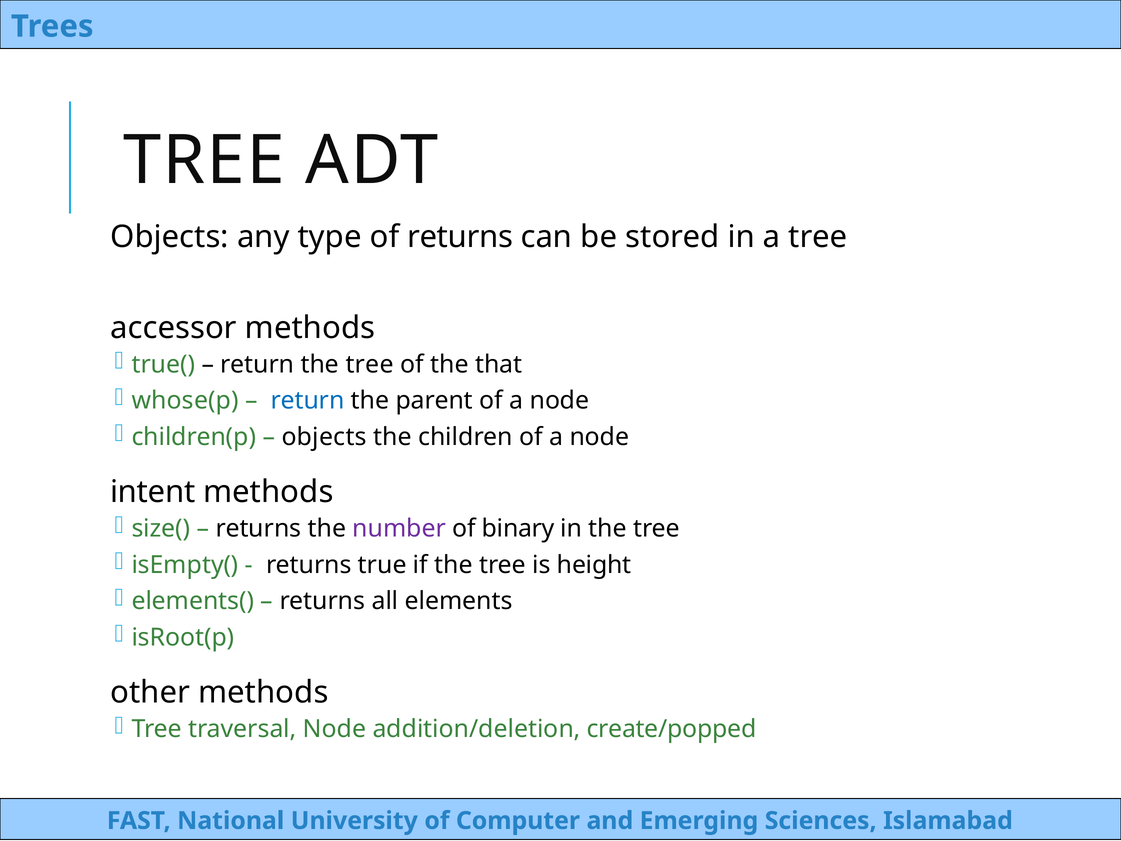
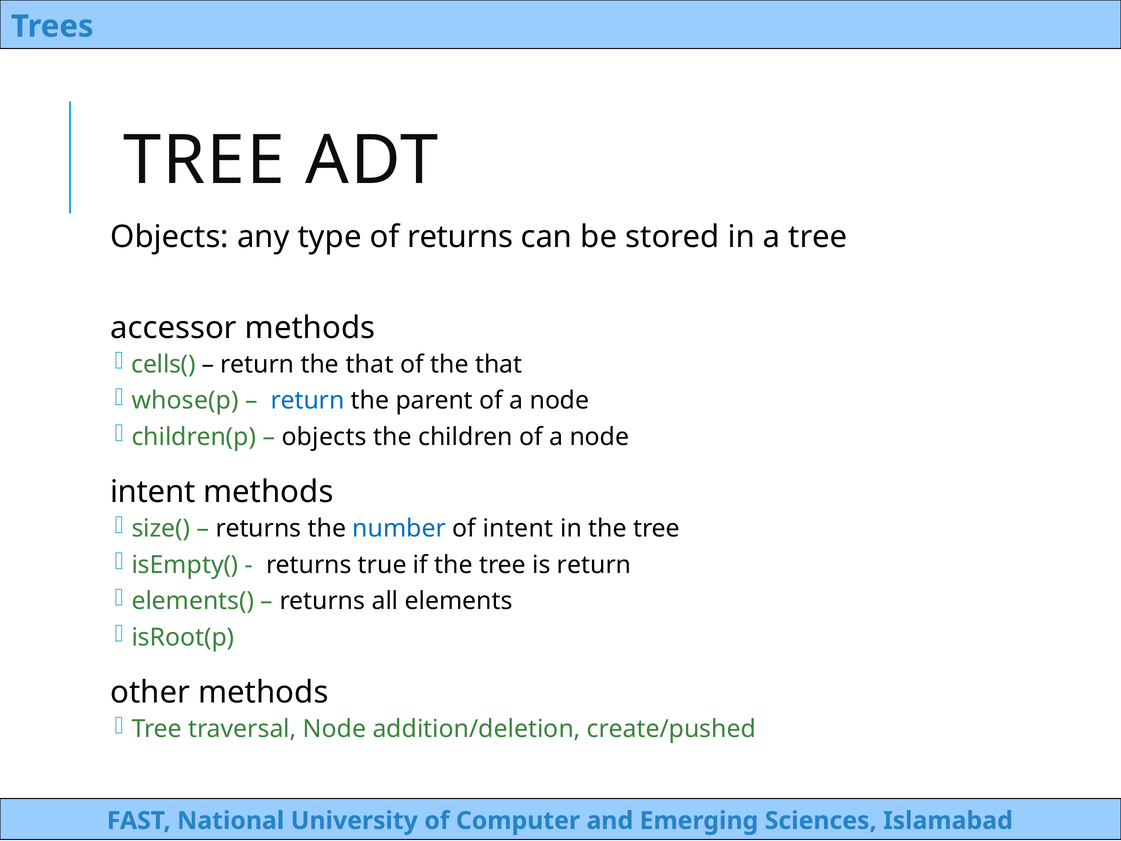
true(: true( -> cells(
return the tree: tree -> that
number colour: purple -> blue
of binary: binary -> intent
is height: height -> return
create/popped: create/popped -> create/pushed
